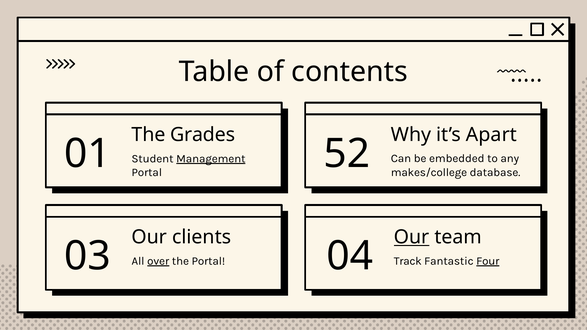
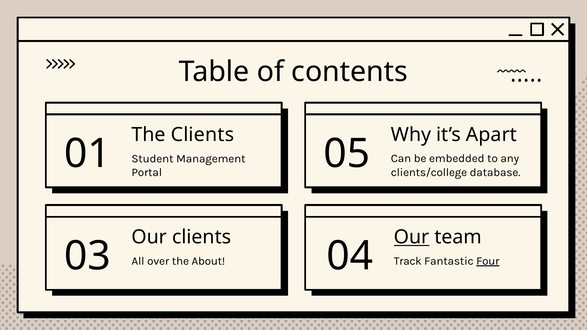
The Grades: Grades -> Clients
Management underline: present -> none
makes/college: makes/college -> clients/college
52: 52 -> 05
over underline: present -> none
the Portal: Portal -> About
